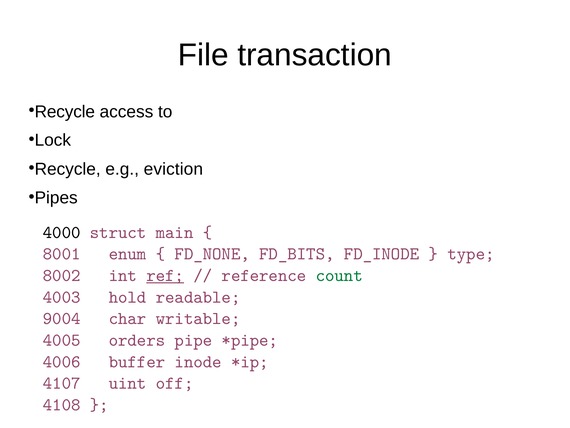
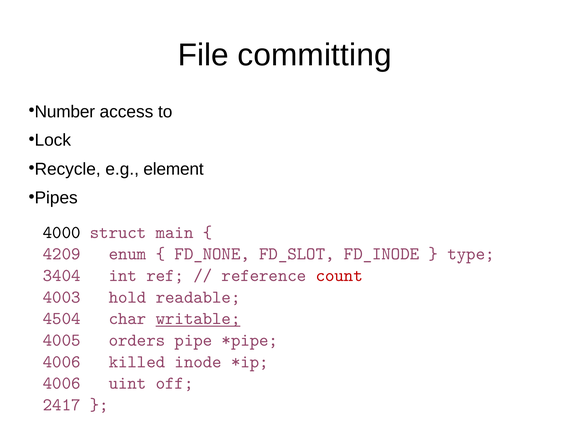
transaction: transaction -> committing
Recycle at (65, 112): Recycle -> Number
eviction: eviction -> element
8001: 8001 -> 4209
FD_BITS: FD_BITS -> FD_SLOT
8002: 8002 -> 3404
ref underline: present -> none
count colour: green -> red
9004: 9004 -> 4504
writable underline: none -> present
buffer: buffer -> killed
4107 at (62, 383): 4107 -> 4006
4108: 4108 -> 2417
